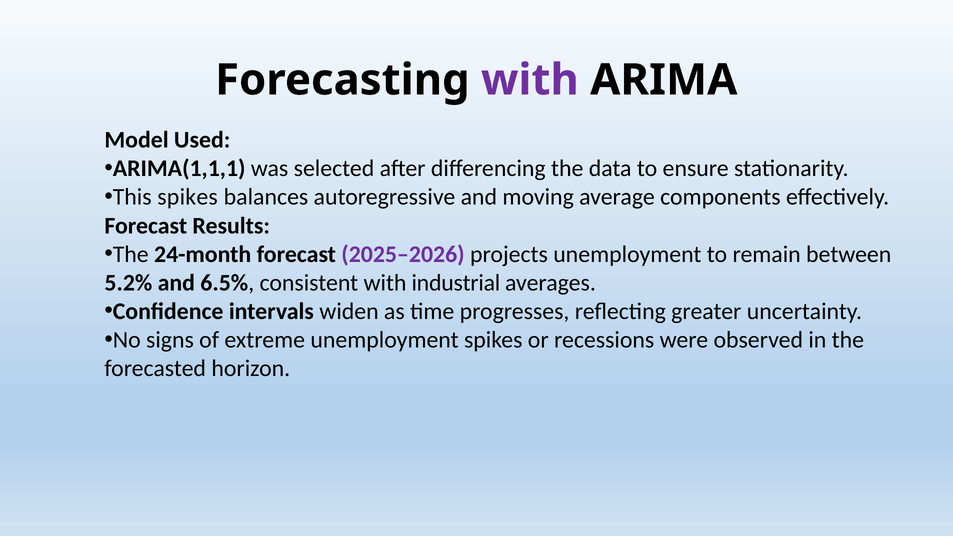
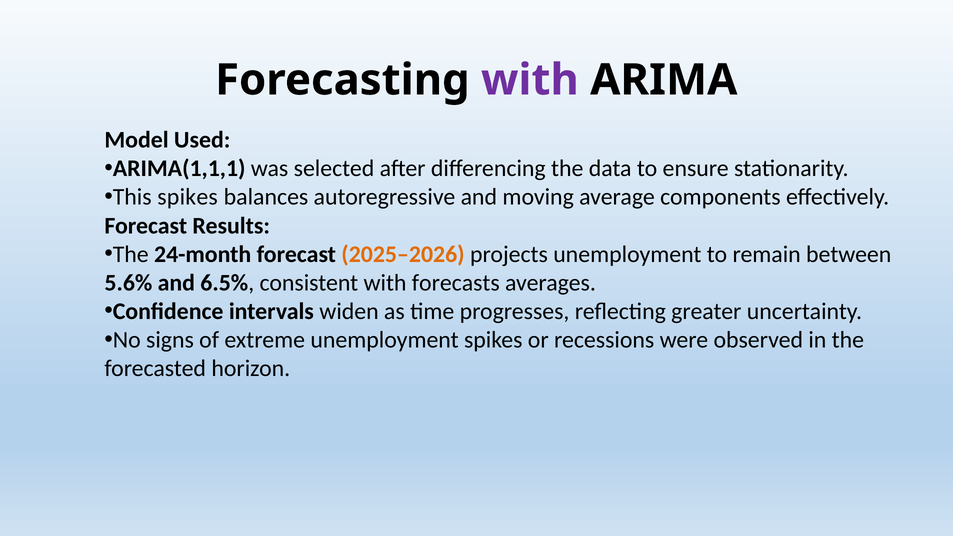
2025–2026 colour: purple -> orange
5.2%: 5.2% -> 5.6%
industrial: industrial -> forecasts
